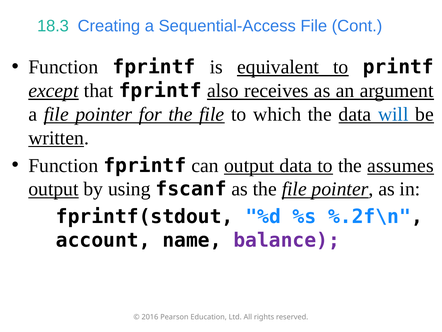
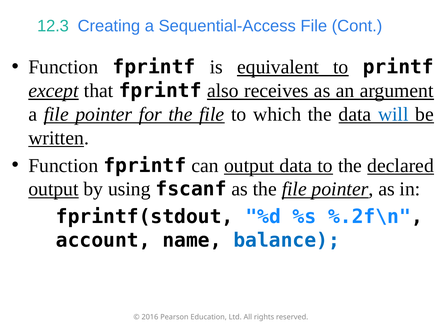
18.3: 18.3 -> 12.3
assumes: assumes -> declared
balance colour: purple -> blue
